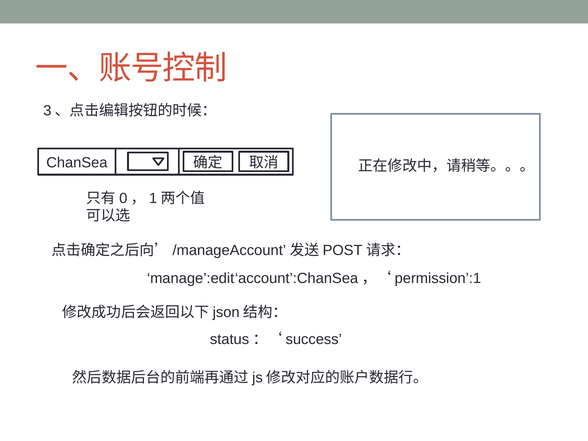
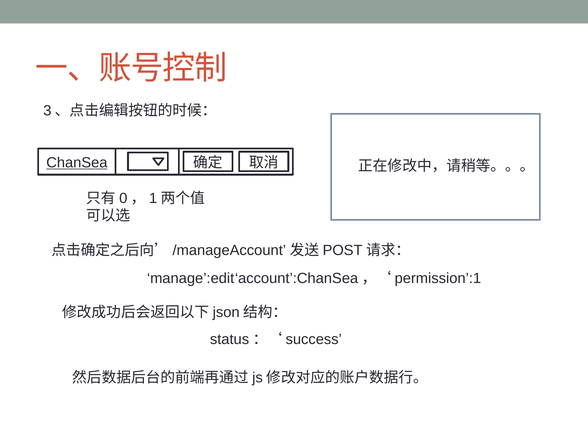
ChanSea underline: none -> present
